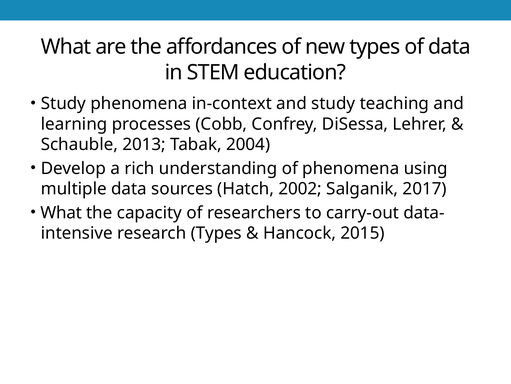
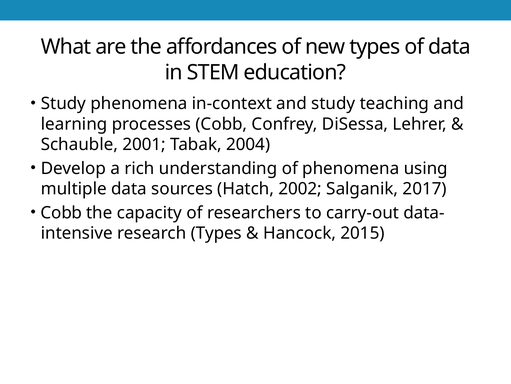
2013: 2013 -> 2001
What at (61, 212): What -> Cobb
